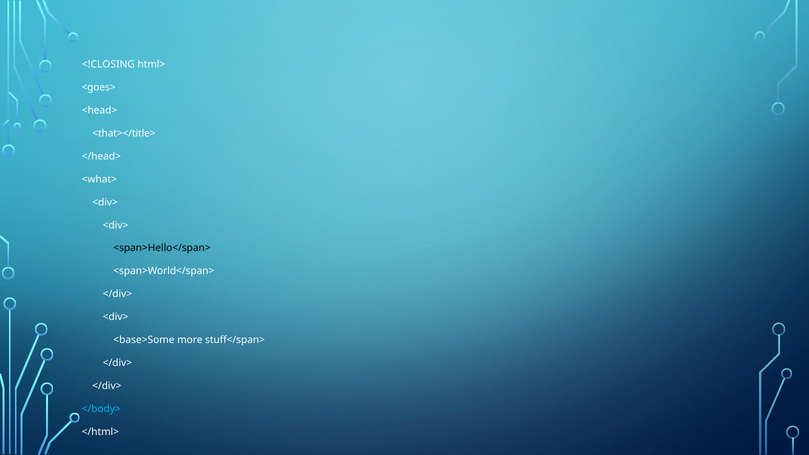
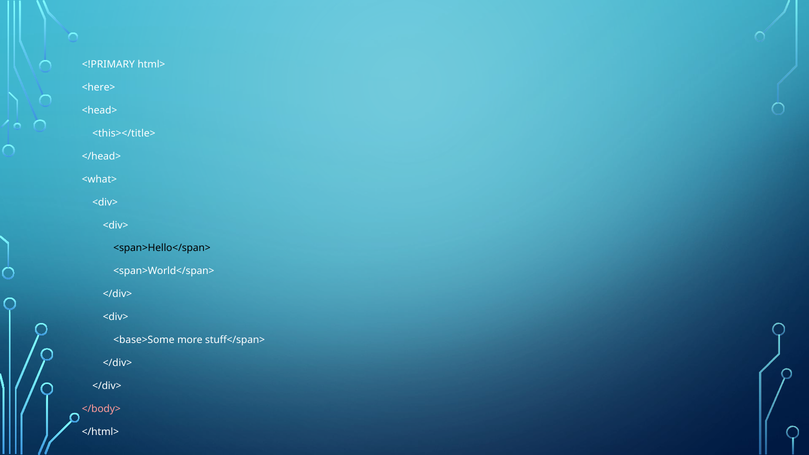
<!CLOSING: <!CLOSING -> <!PRIMARY
<goes>: <goes> -> <here>
<that></title>: <that></title> -> <this></title>
</body> colour: light blue -> pink
